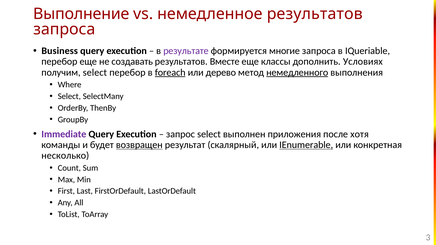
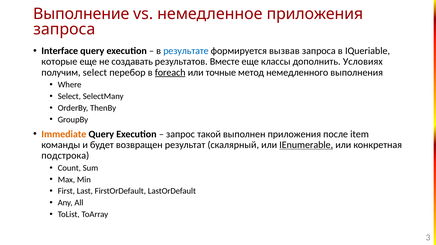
немедленное результатов: результатов -> приложения
Business: Business -> Interface
результате colour: purple -> blue
многие: многие -> вызвав
перебор at (59, 62): перебор -> которые
дерево: дерево -> точные
немедленного underline: present -> none
Immediate colour: purple -> orange
запрос select: select -> такой
хотя: хотя -> item
возвращен underline: present -> none
несколько: несколько -> подстрока
